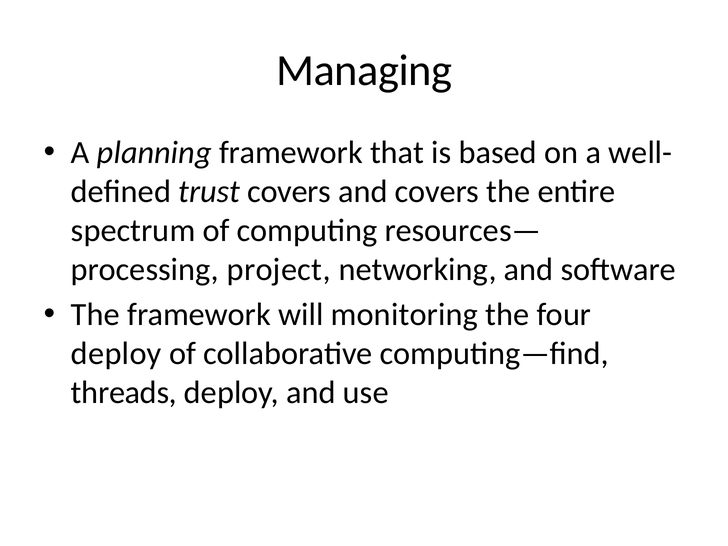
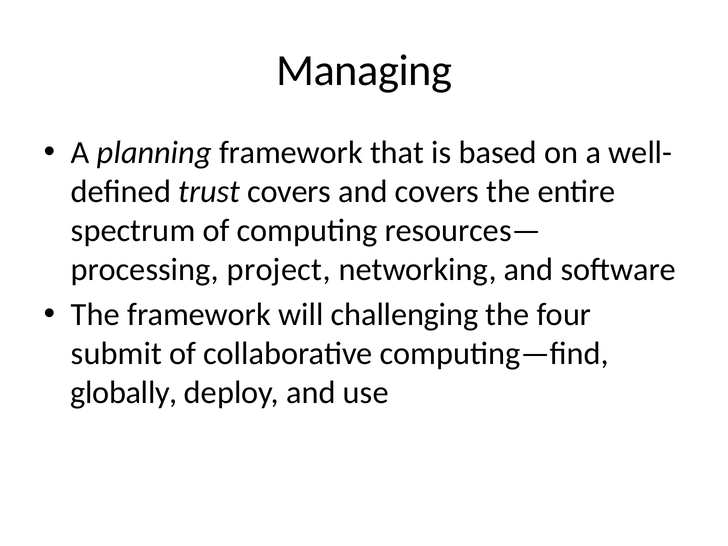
monitoring: monitoring -> challenging
deploy at (116, 354): deploy -> submit
threads: threads -> globally
